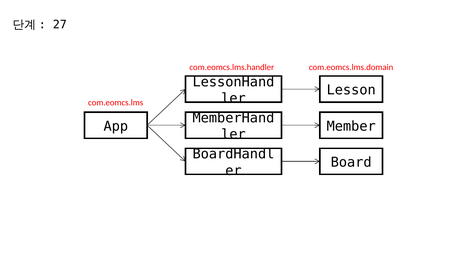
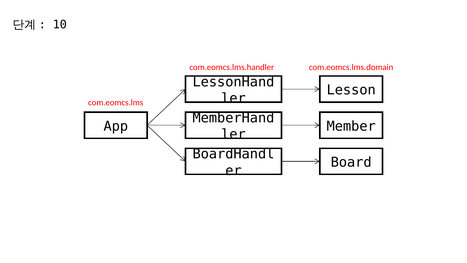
27: 27 -> 10
